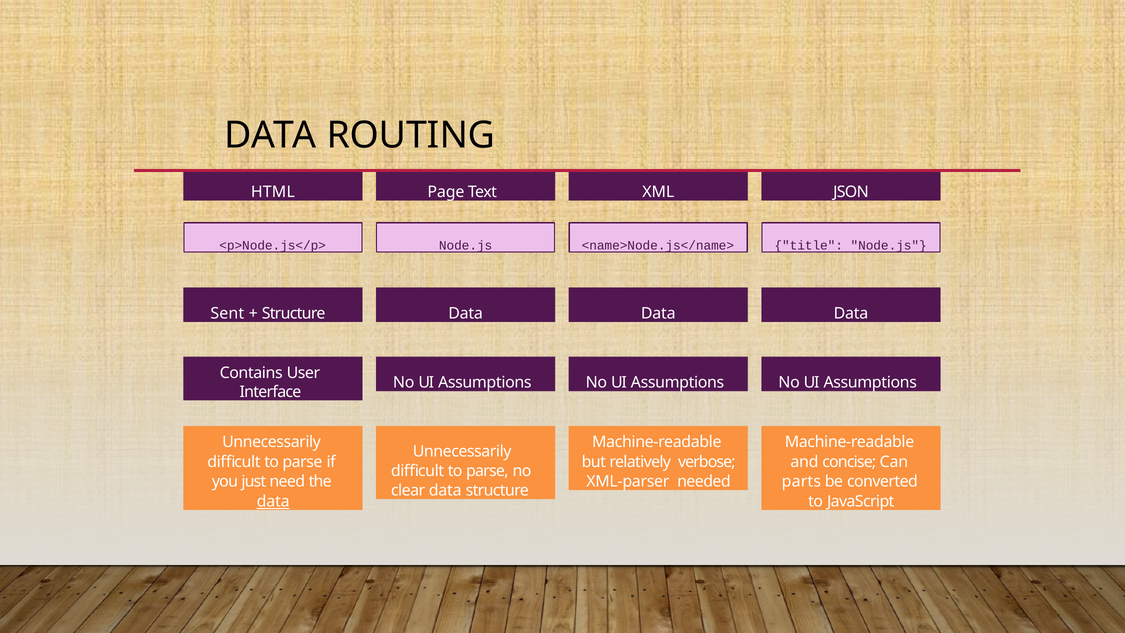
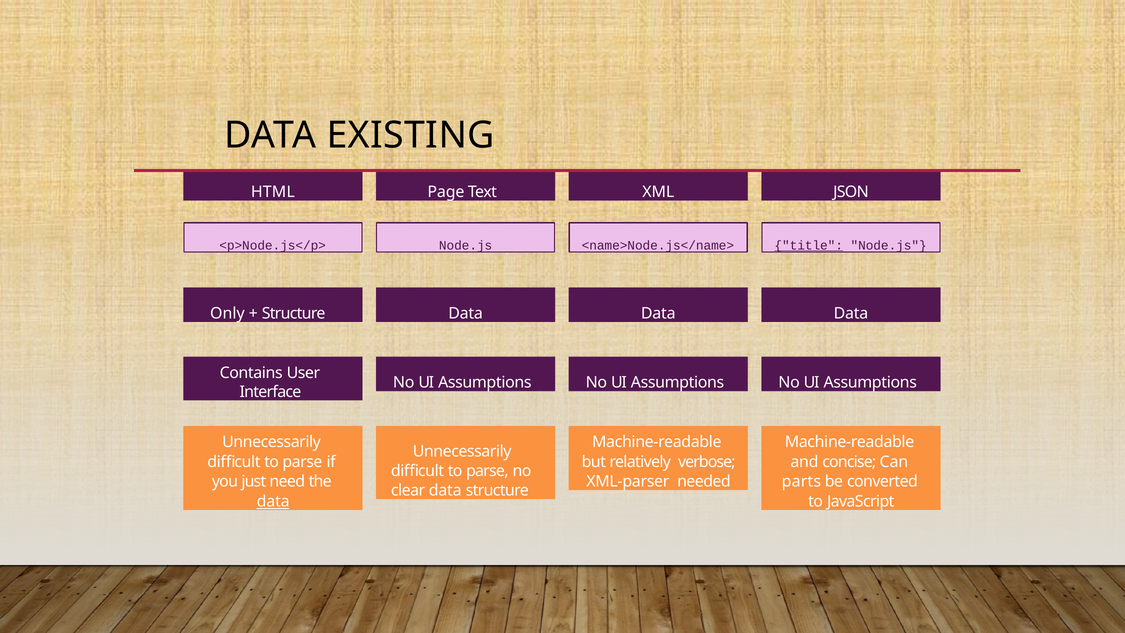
ROUTING: ROUTING -> EXISTING
title underline: none -> present
Sent: Sent -> Only
